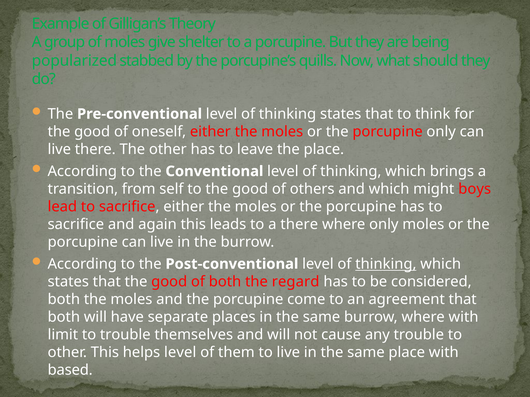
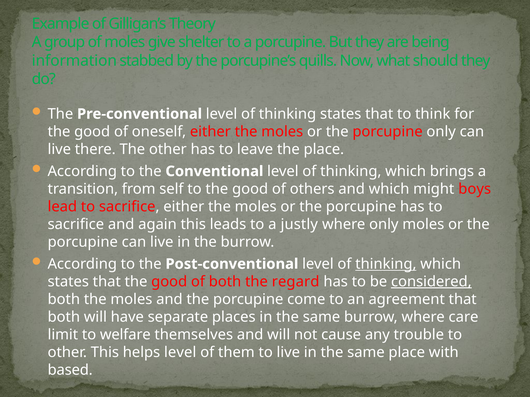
popularized: popularized -> information
a there: there -> justly
considered underline: none -> present
where with: with -> care
to trouble: trouble -> welfare
